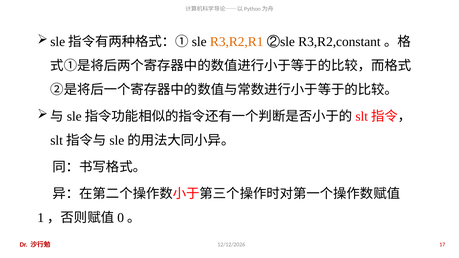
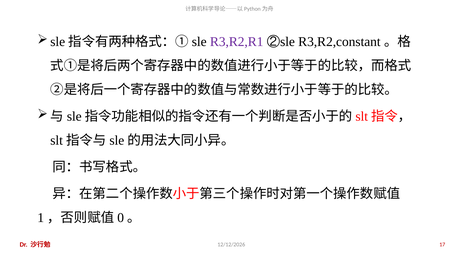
R3,R2,R1 colour: orange -> purple
